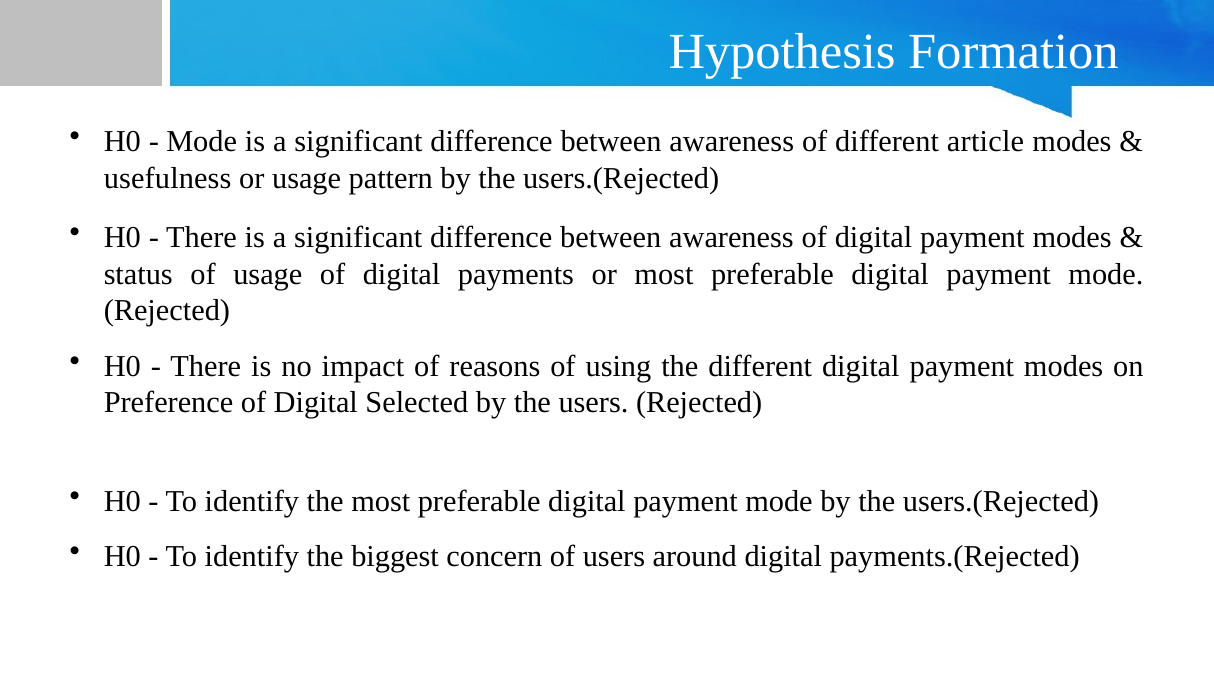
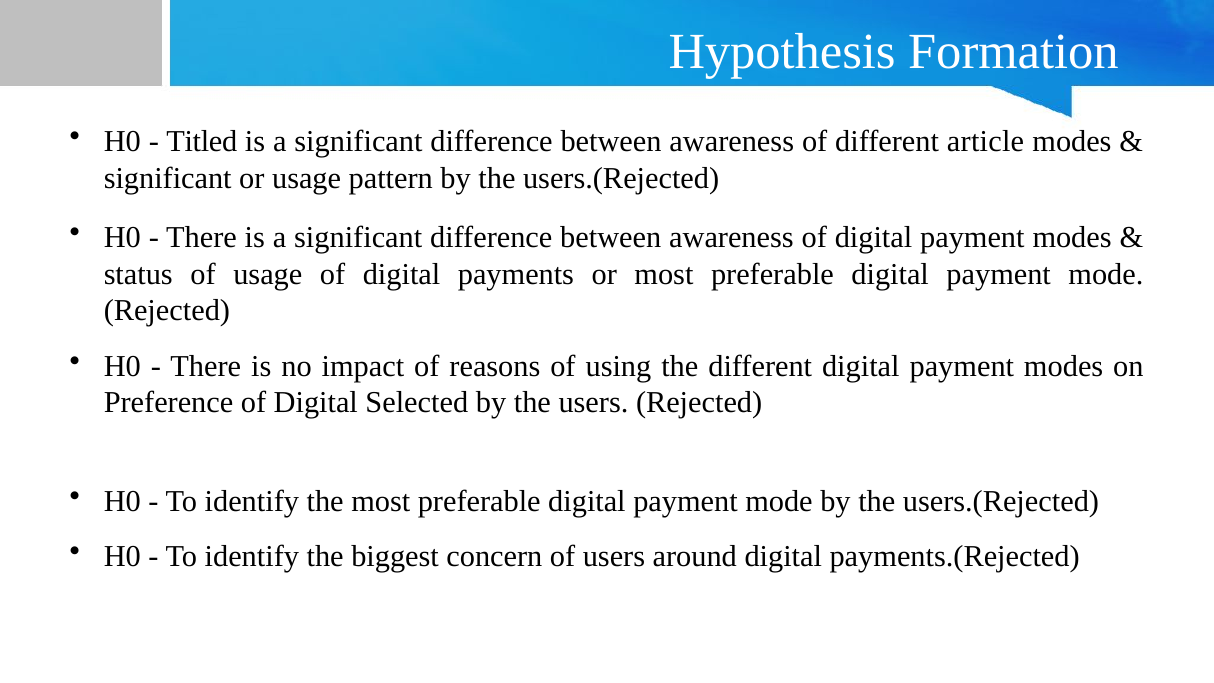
Mode at (202, 142): Mode -> Titled
usefulness at (168, 178): usefulness -> significant
